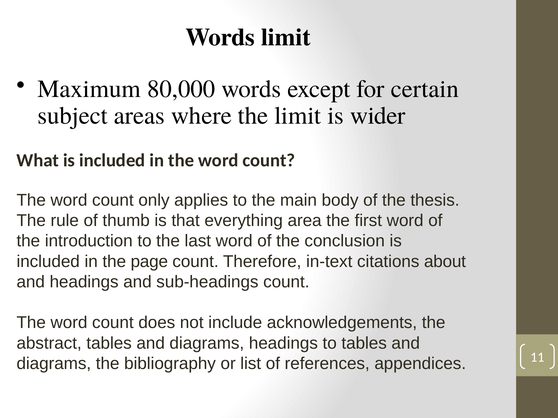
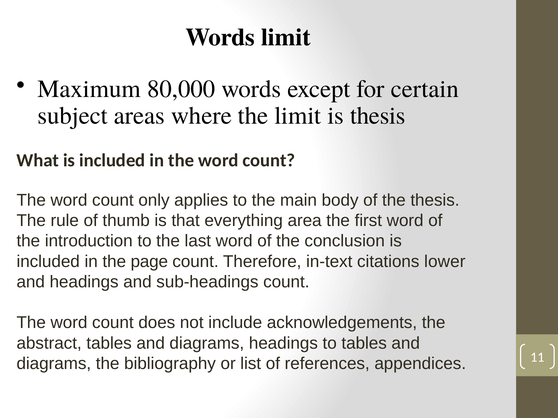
is wider: wider -> thesis
about: about -> lower
